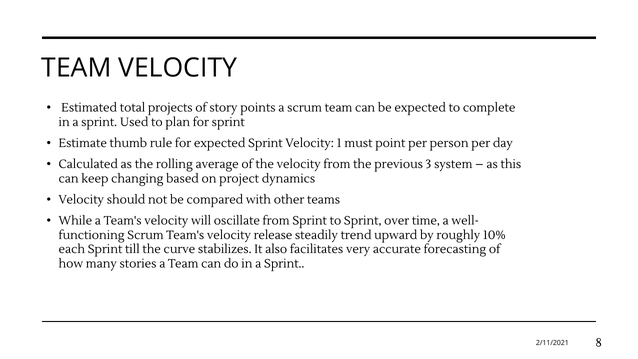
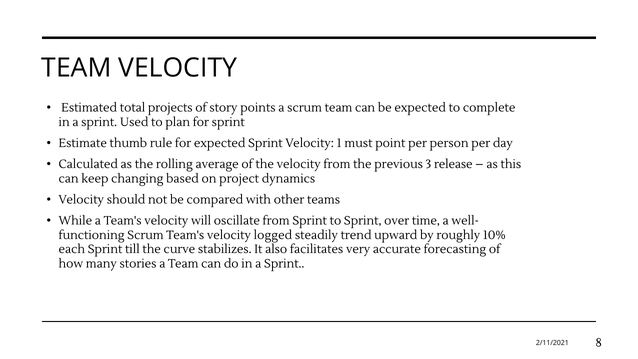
system: system -> release
release: release -> logged
